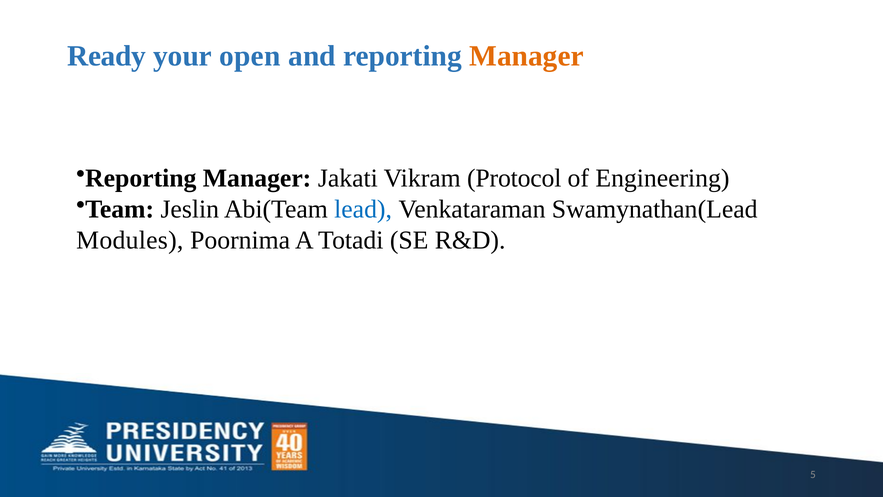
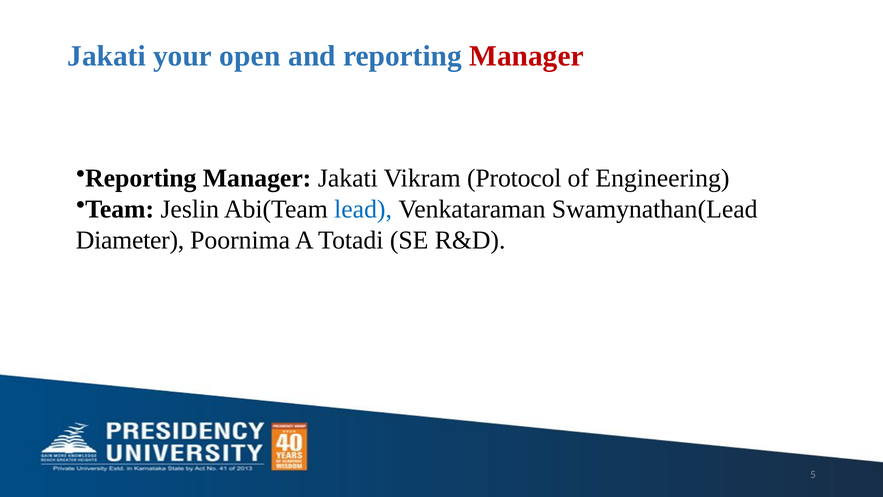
Ready at (107, 56): Ready -> Jakati
Manager at (527, 56) colour: orange -> red
Modules: Modules -> Diameter
